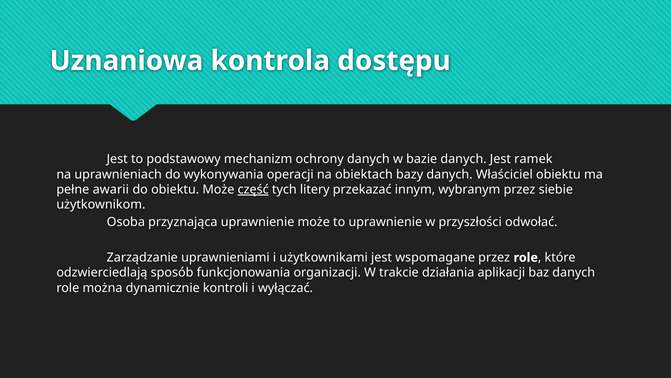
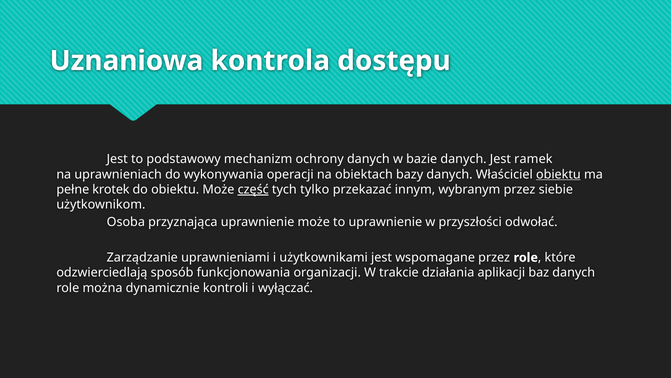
obiektu at (558, 174) underline: none -> present
awarii: awarii -> krotek
litery: litery -> tylko
